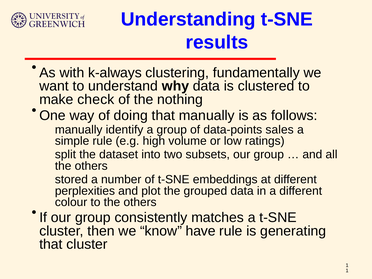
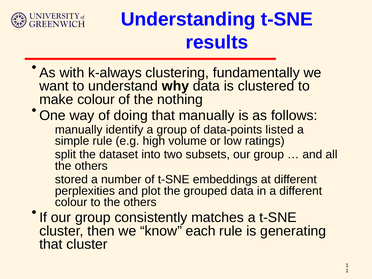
make check: check -> colour
sales: sales -> listed
have: have -> each
